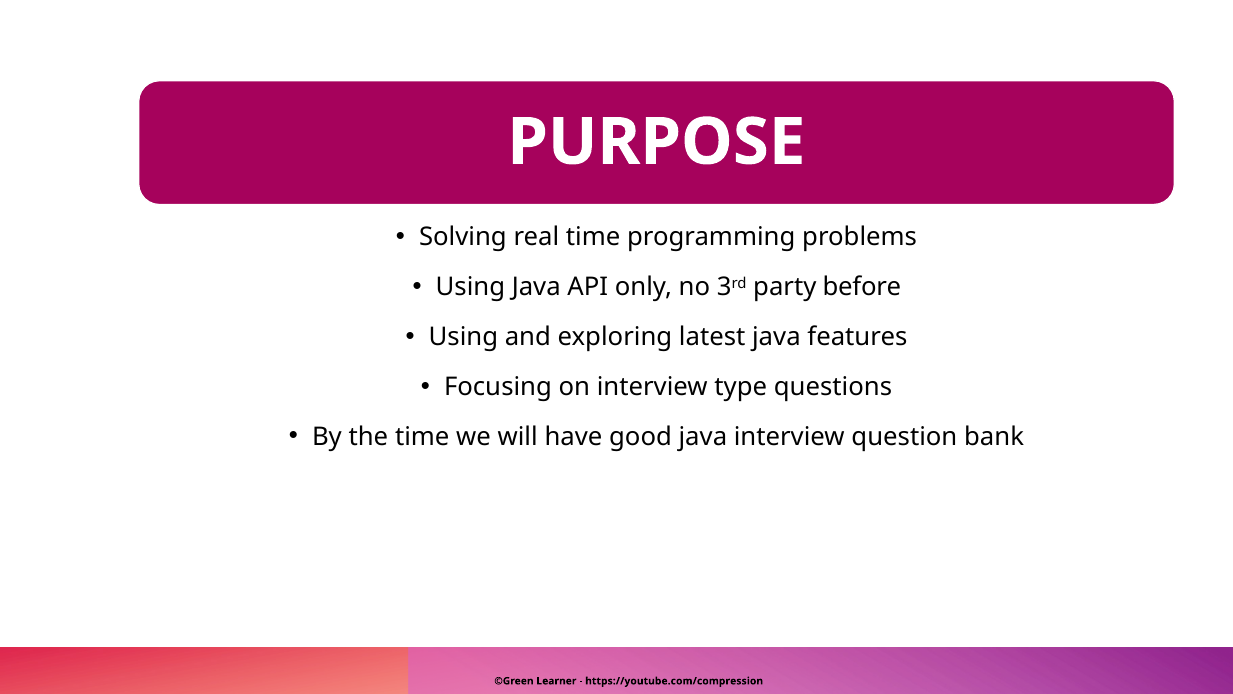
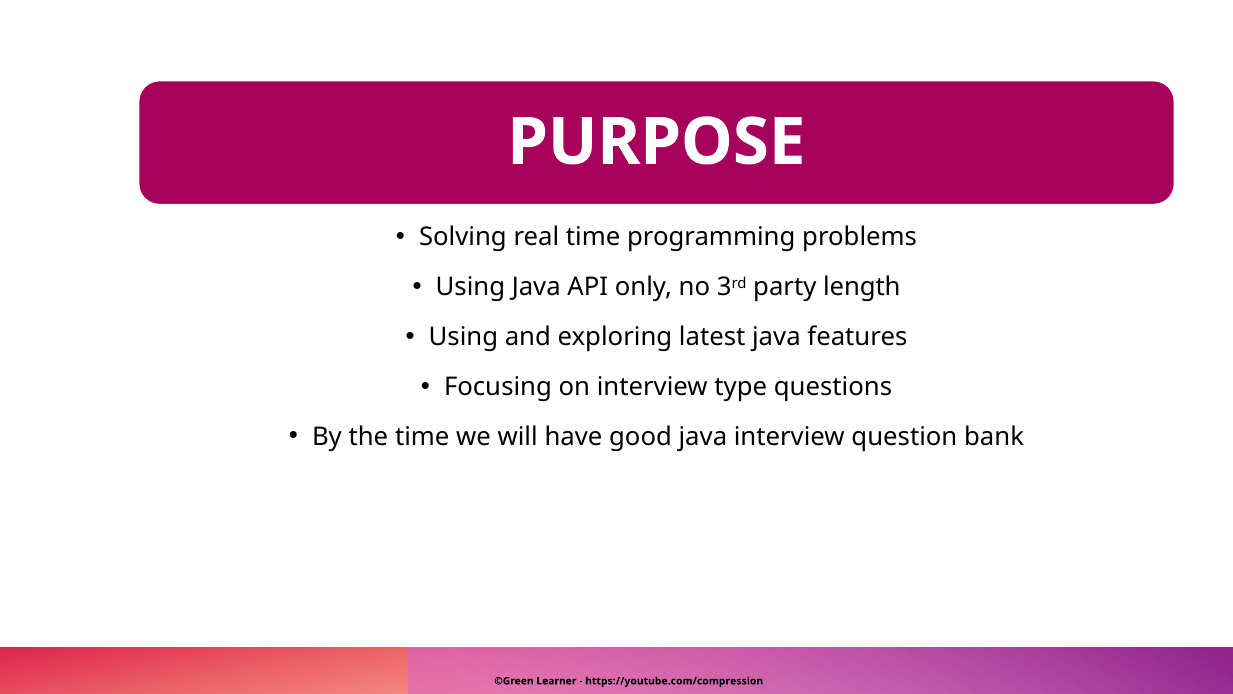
before: before -> length
